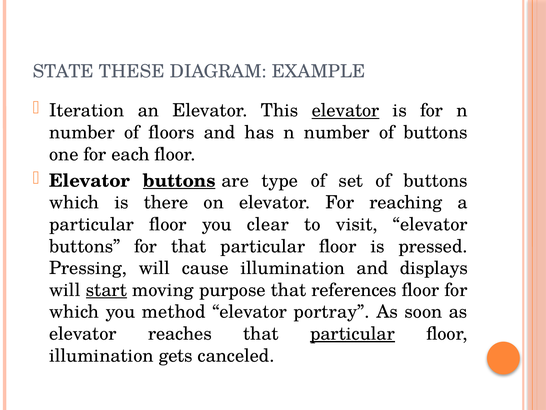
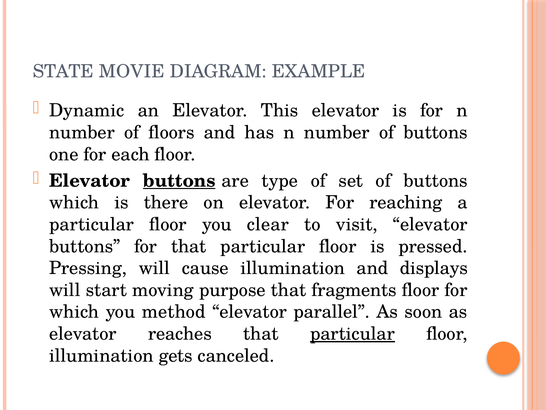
THESE: THESE -> MOVIE
Iteration: Iteration -> Dynamic
elevator at (346, 110) underline: present -> none
start underline: present -> none
references: references -> fragments
portray: portray -> parallel
